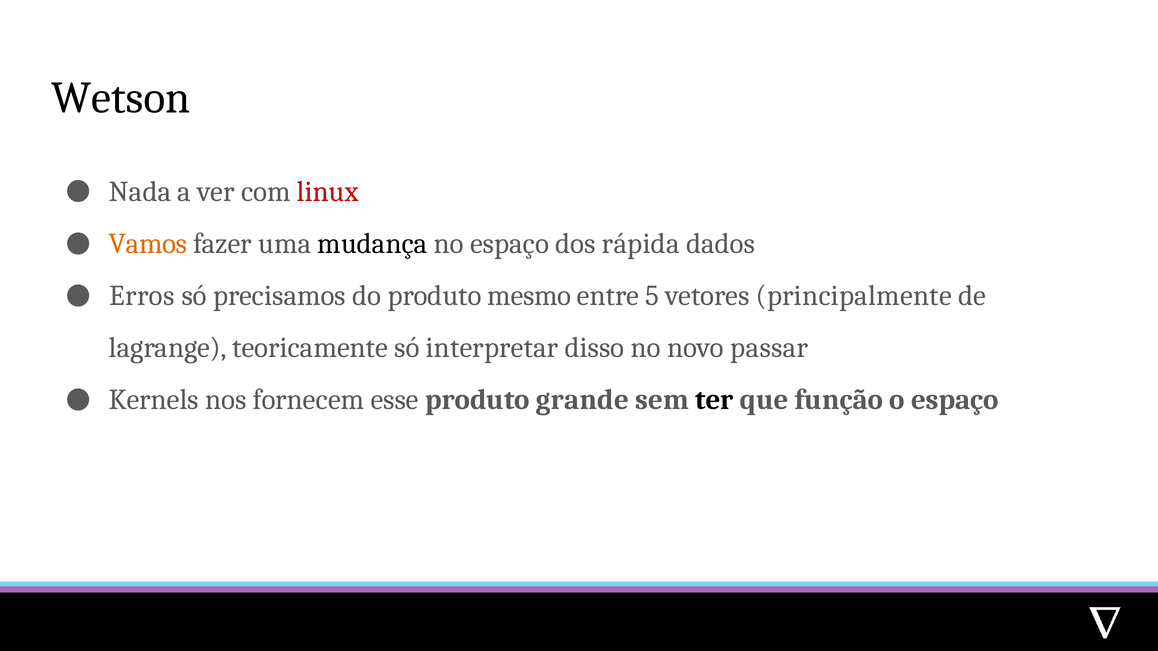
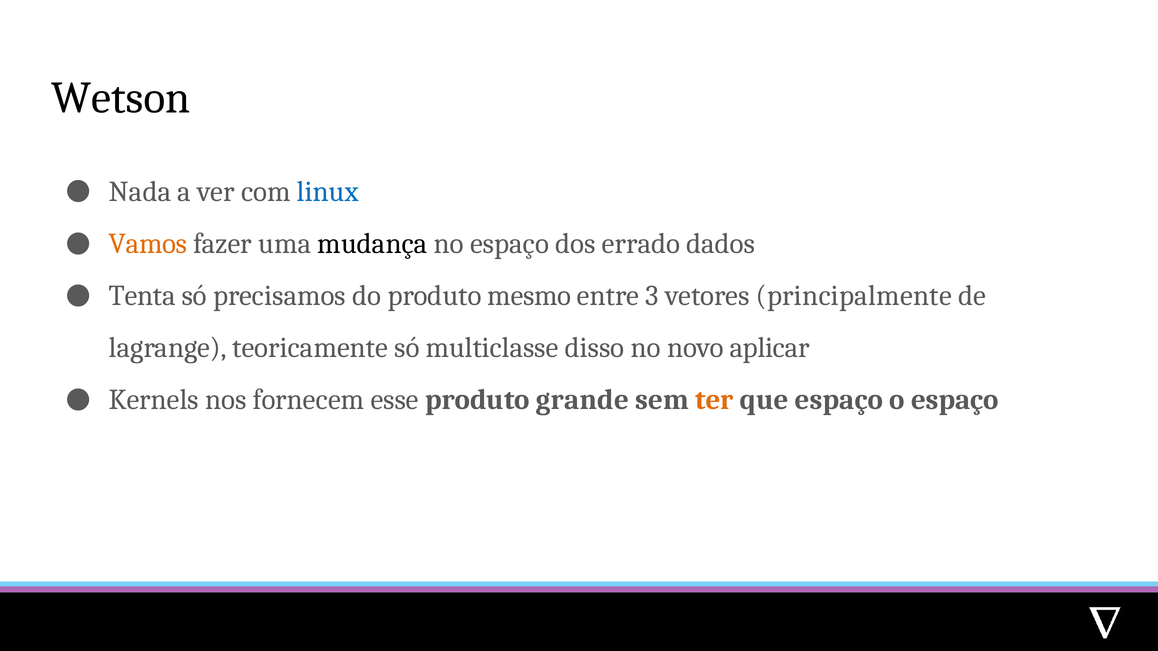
linux colour: red -> blue
rápida: rápida -> errado
Erros: Erros -> Tenta
5: 5 -> 3
interpretar: interpretar -> multiclasse
passar: passar -> aplicar
ter colour: black -> orange
que função: função -> espaço
